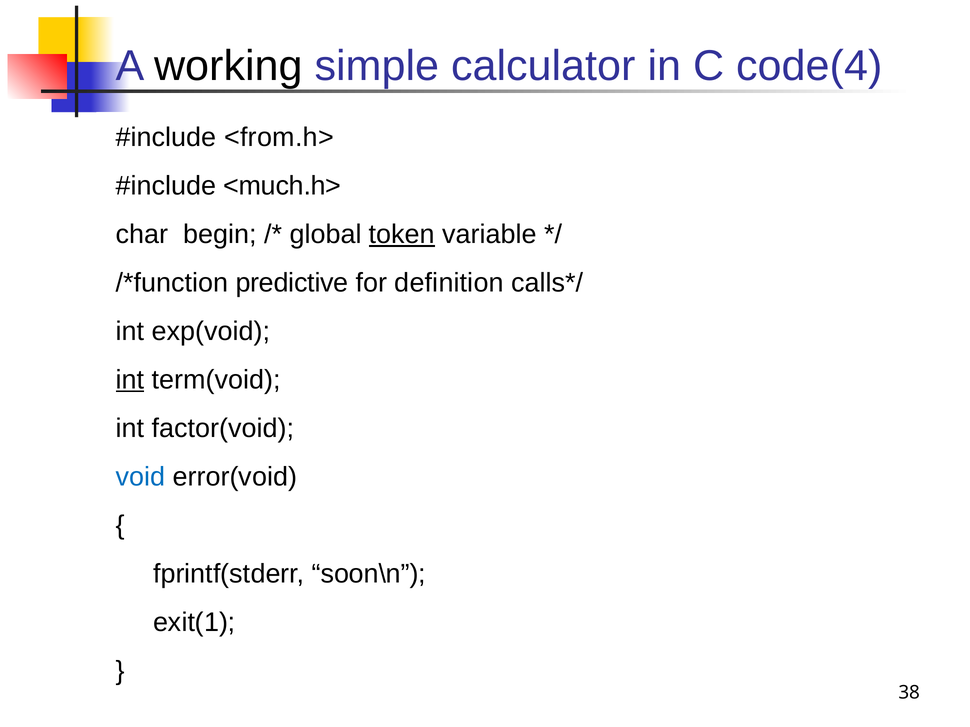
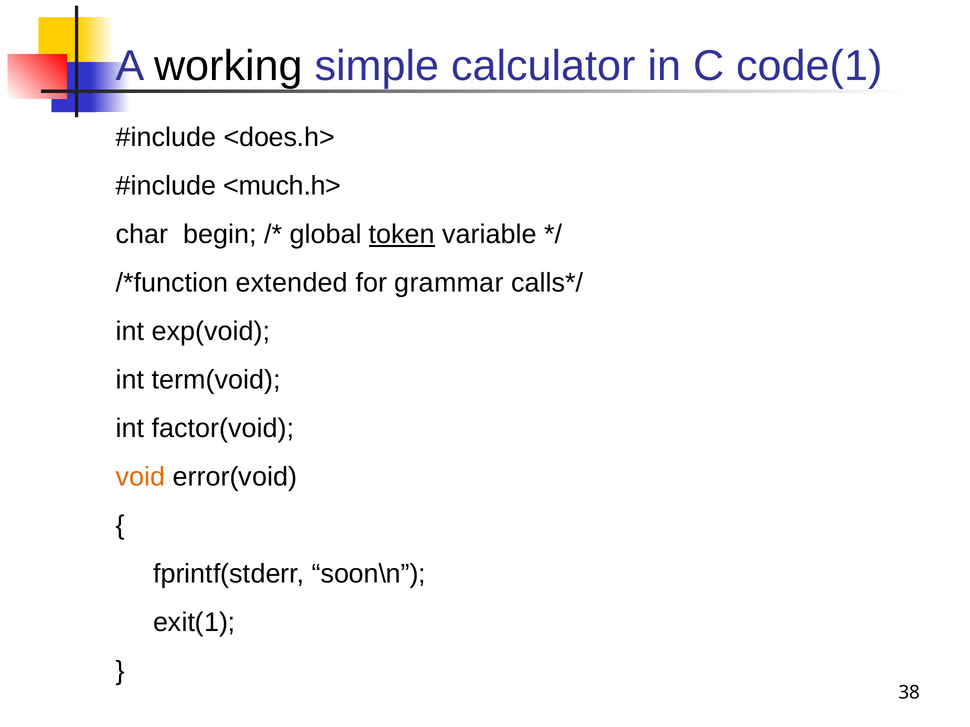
code(4: code(4 -> code(1
<from.h>: <from.h> -> <does.h>
predictive: predictive -> extended
definition: definition -> grammar
int at (130, 380) underline: present -> none
void colour: blue -> orange
